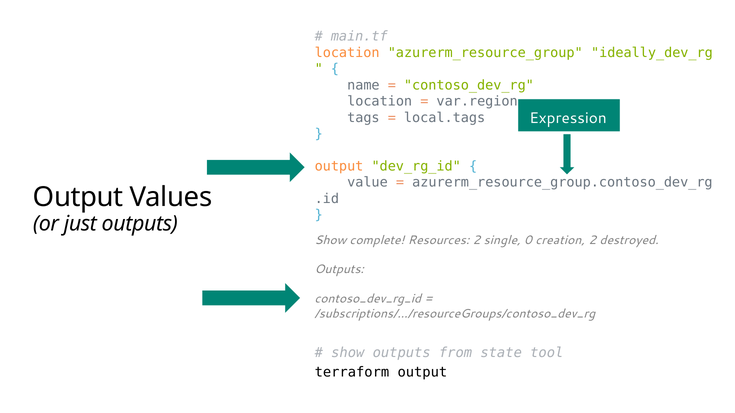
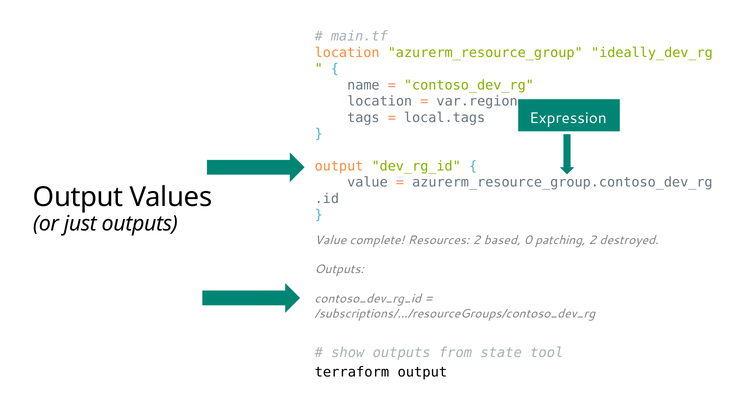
Show at (331, 240): Show -> Value
single: single -> based
creation: creation -> patching
